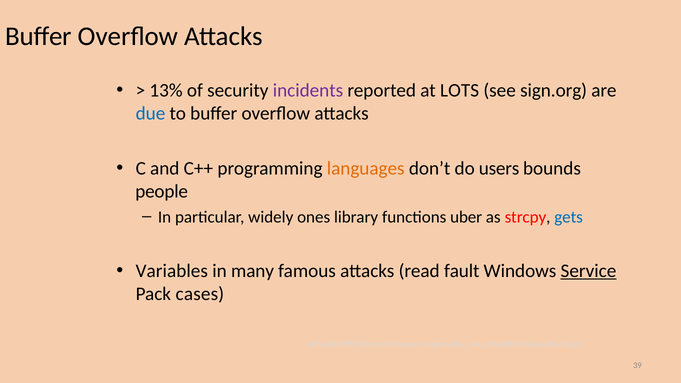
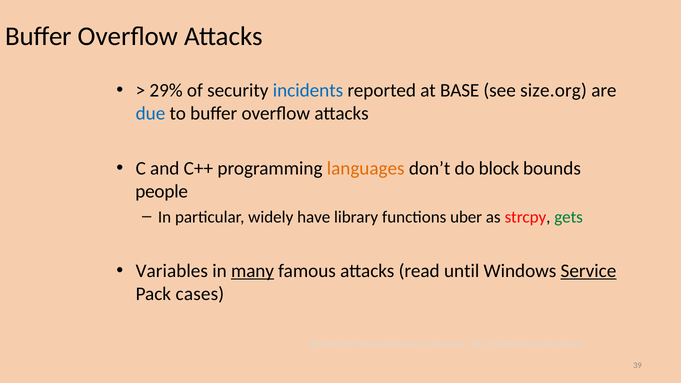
13%: 13% -> 29%
incidents colour: purple -> blue
LOTS: LOTS -> BASE
sign.org: sign.org -> size.org
users: users -> block
ones: ones -> have
gets colour: blue -> green
many underline: none -> present
fault: fault -> until
